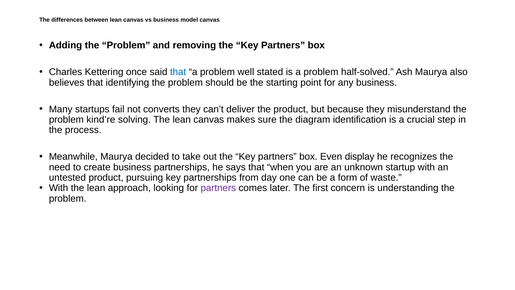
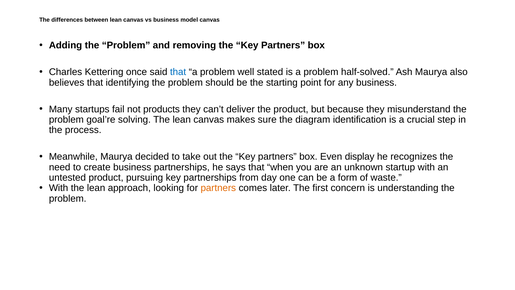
converts: converts -> products
kind’re: kind’re -> goal’re
partners at (218, 188) colour: purple -> orange
